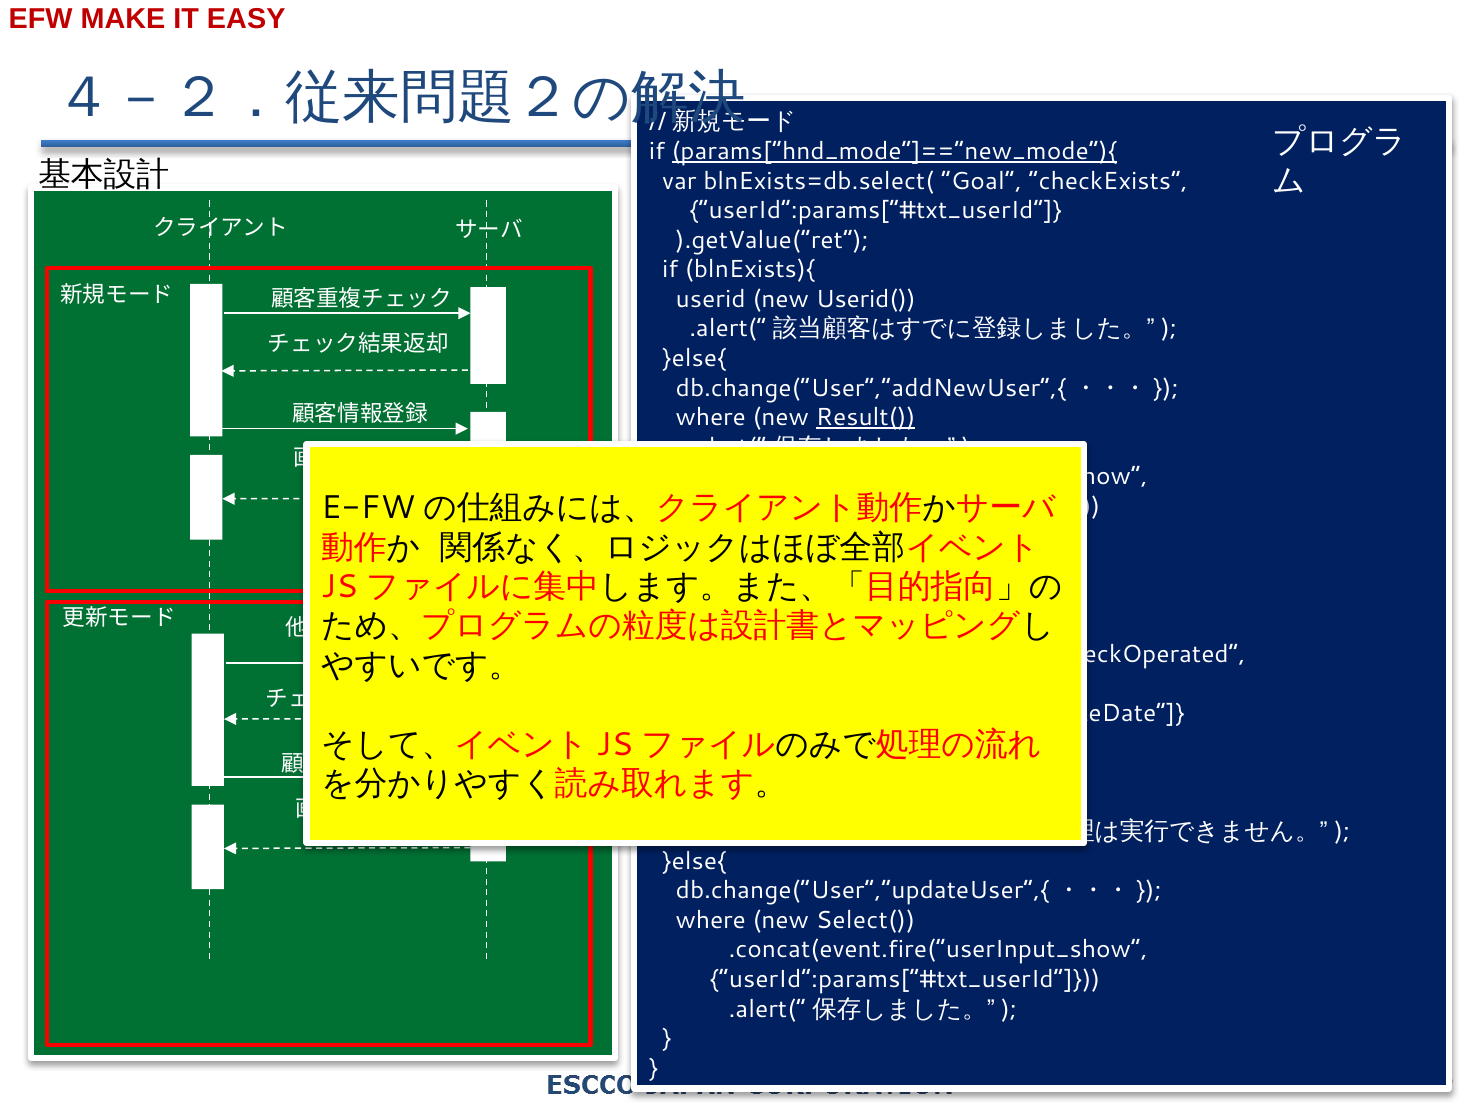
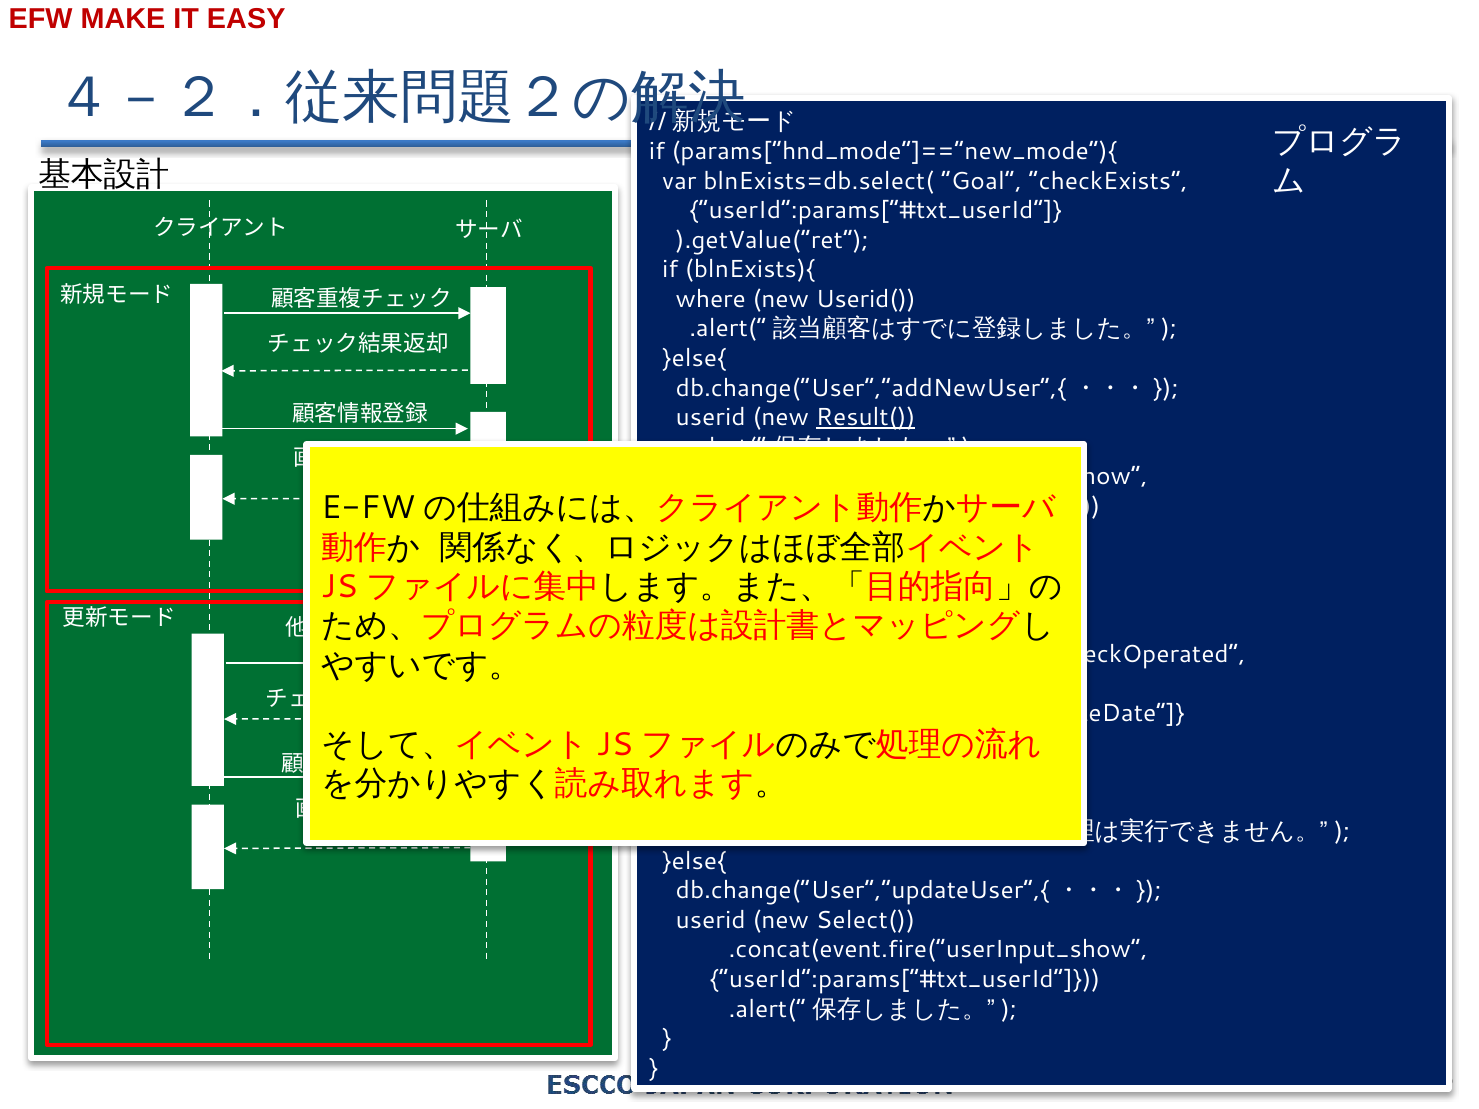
params[“hnd_mode”]==“new_mode”){ underline: present -> none
userid: userid -> where
where at (711, 418): where -> userid
where at (711, 920): where -> userid
